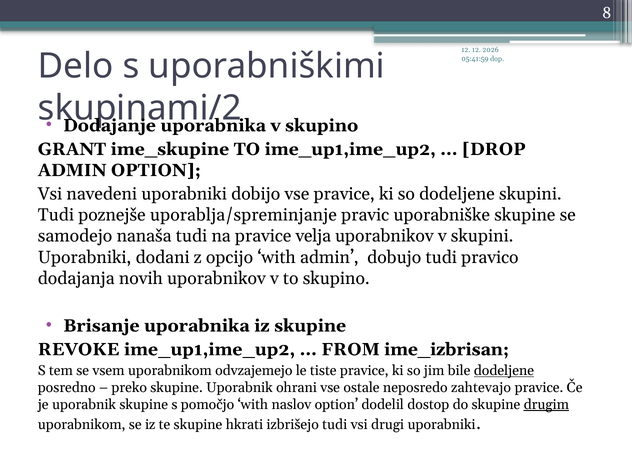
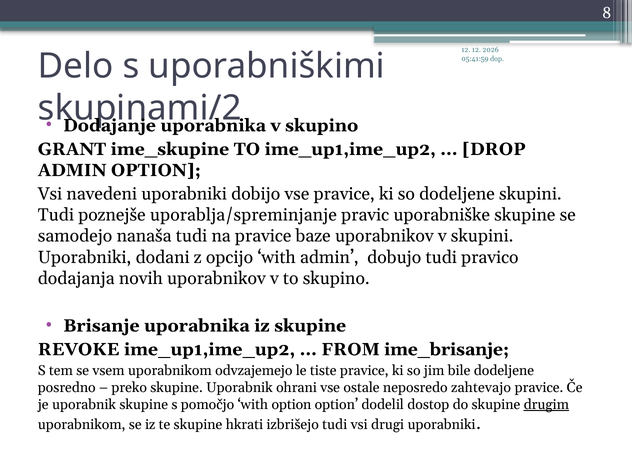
velja: velja -> baze
ime_izbrisan: ime_izbrisan -> ime_brisanje
dodeljene at (504, 371) underline: present -> none
with naslov: naslov -> option
